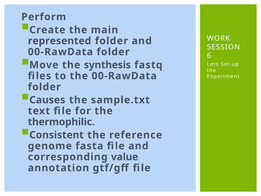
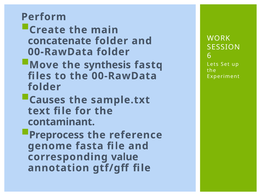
represented: represented -> concatenate
thermophilic: thermophilic -> contaminant
Consistent: Consistent -> Preprocess
